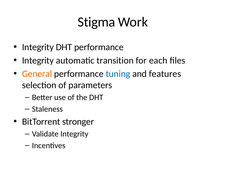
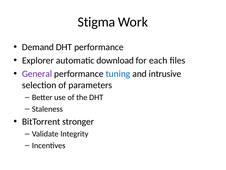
Integrity at (38, 47): Integrity -> Demand
Integrity at (38, 60): Integrity -> Explorer
transition: transition -> download
General colour: orange -> purple
features: features -> intrusive
